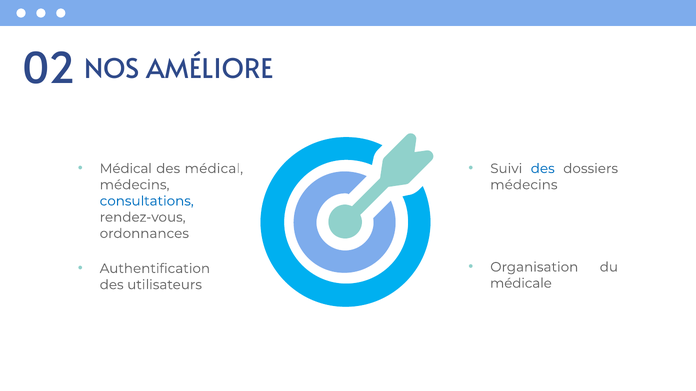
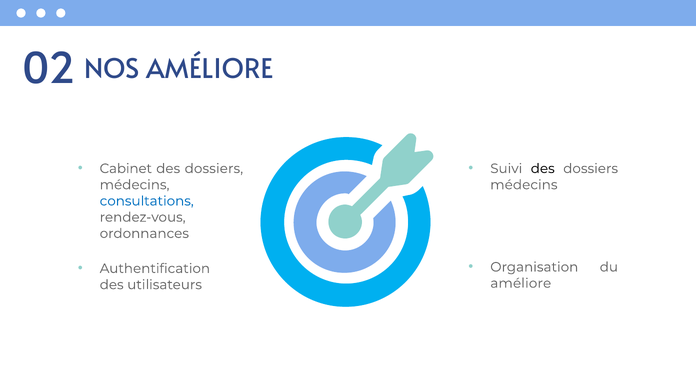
Médical at (126, 169): Médical -> Cabinet
médical at (214, 169): médical -> dossiers
des at (543, 169) colour: blue -> black
médicale at (521, 284): médicale -> améliore
